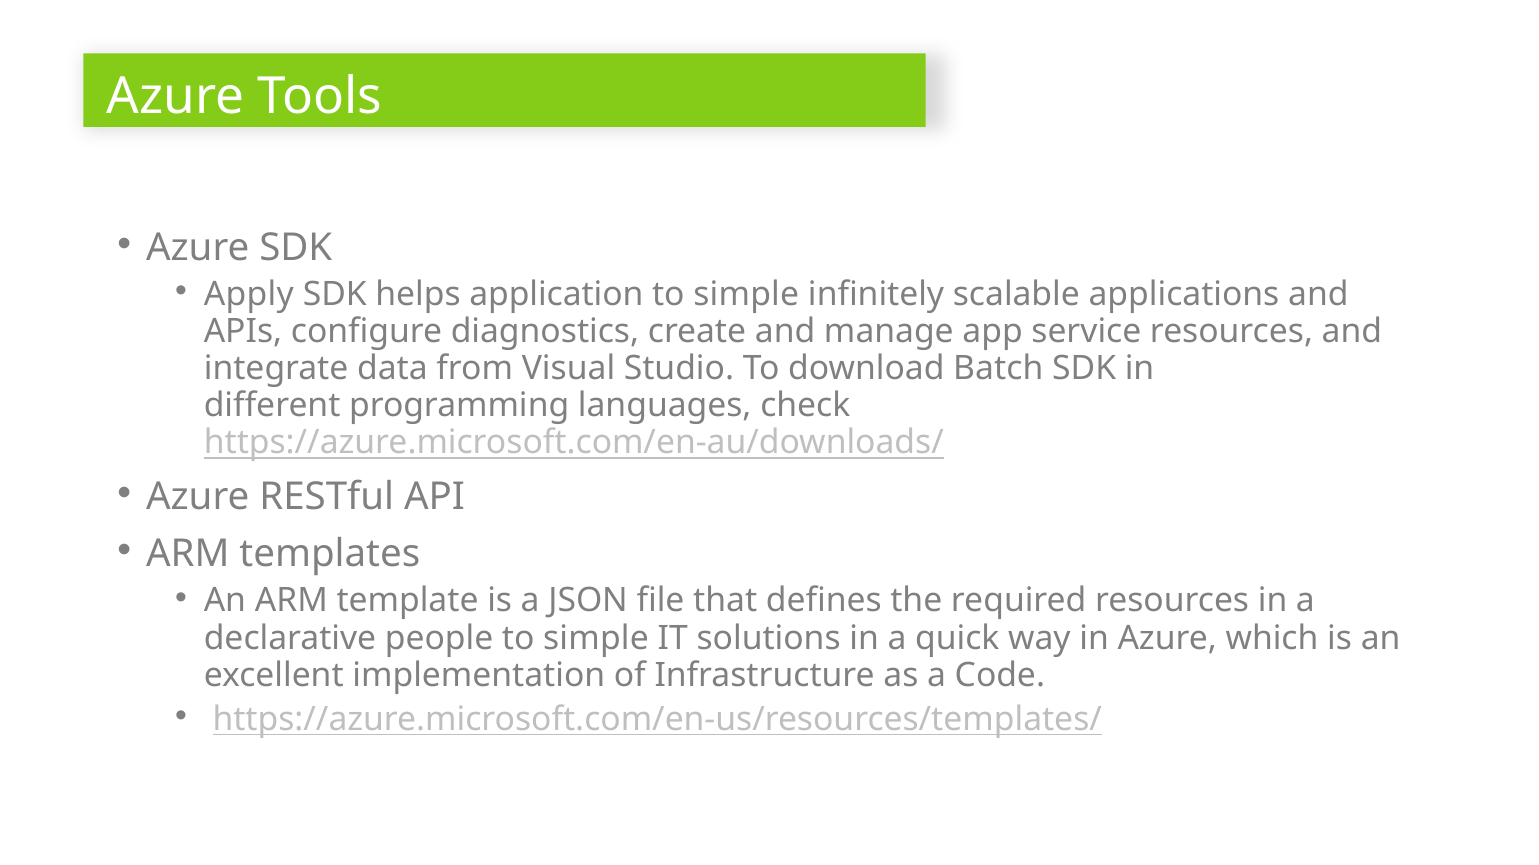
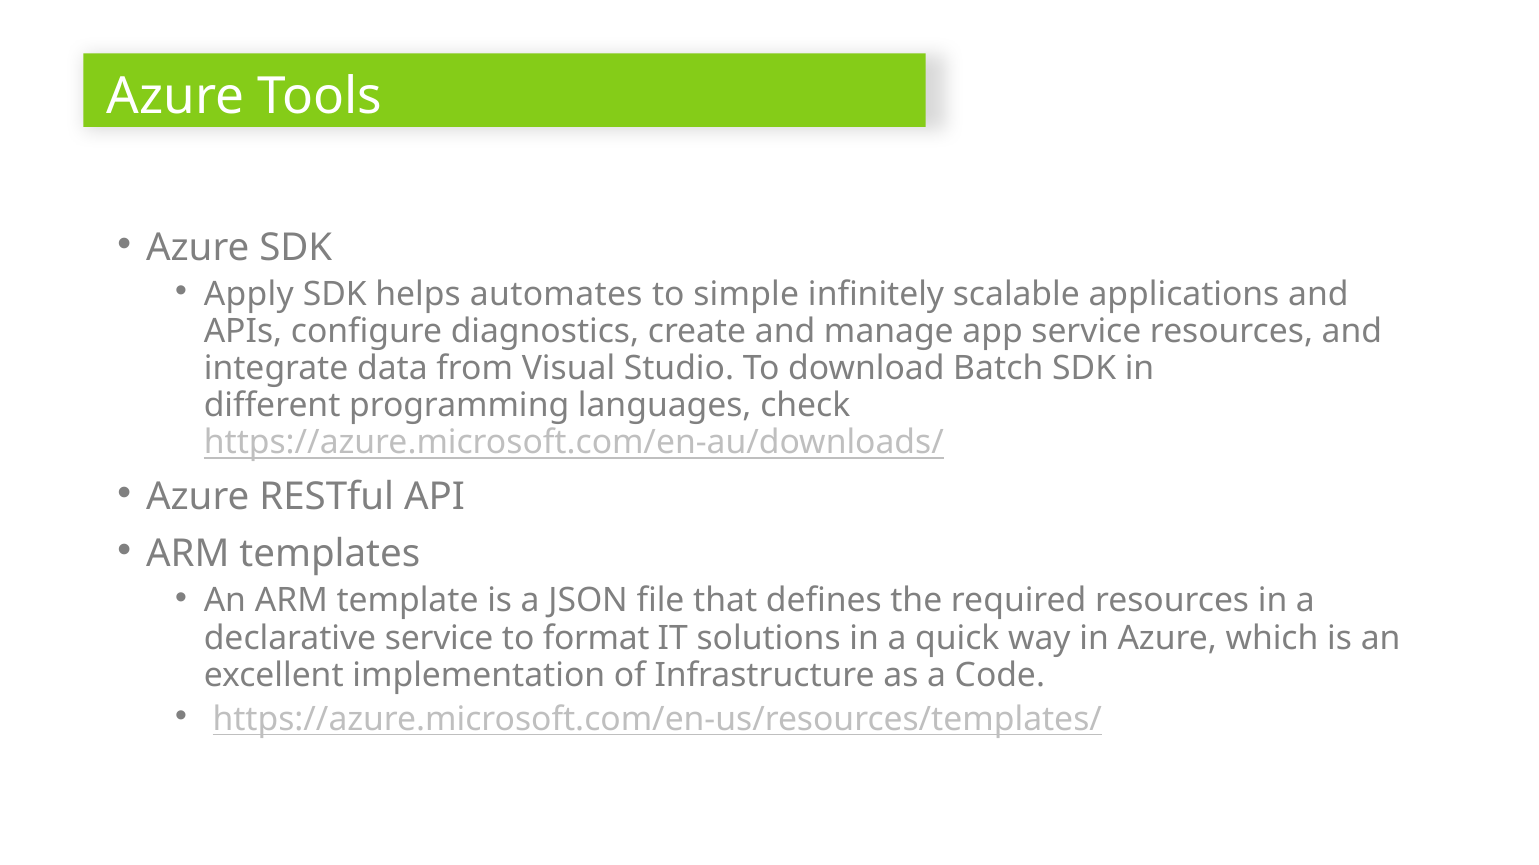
application: application -> automates
declarative people: people -> service
simple at (596, 638): simple -> format
